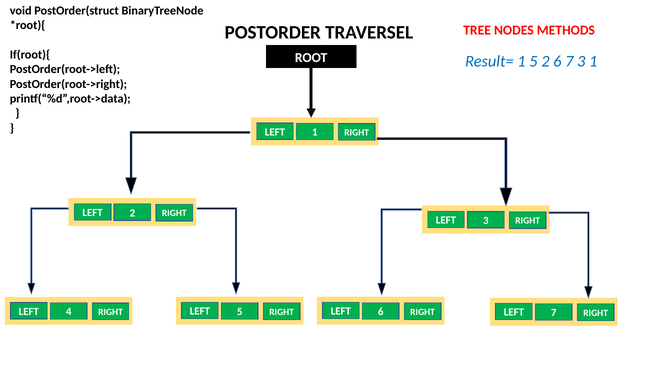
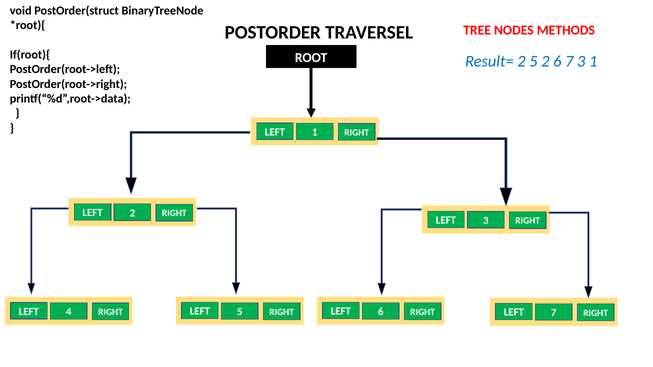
Result= 1: 1 -> 2
